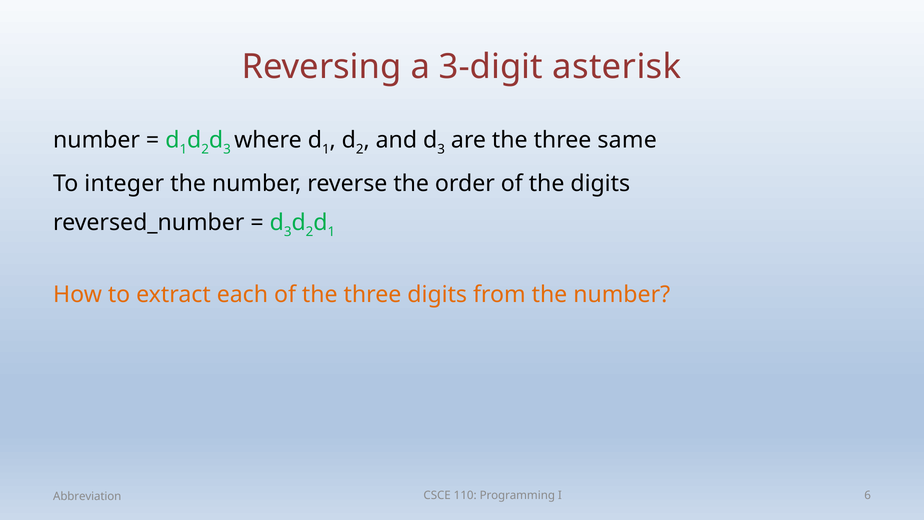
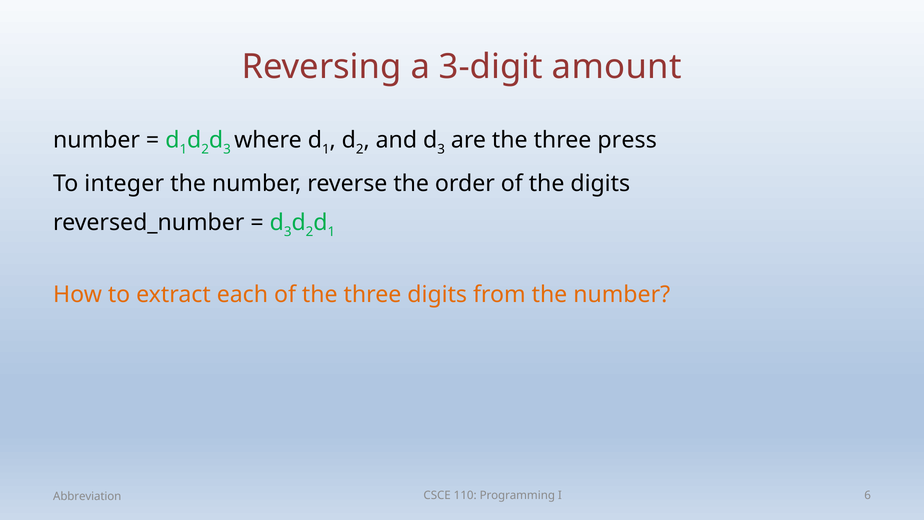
asterisk: asterisk -> amount
same: same -> press
